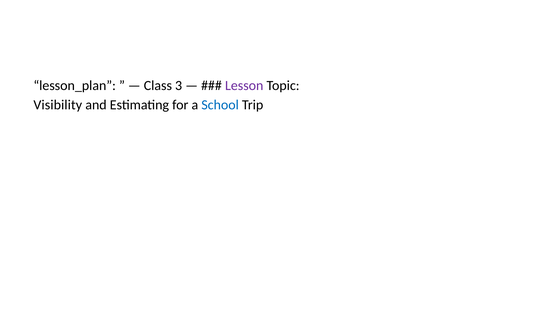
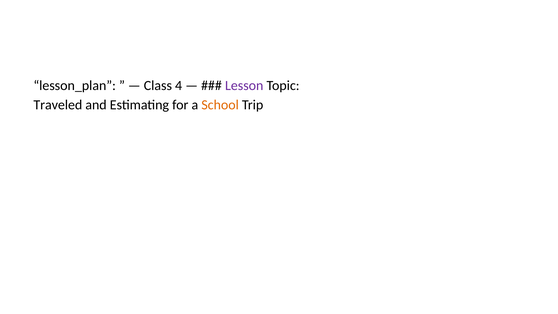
3: 3 -> 4
Visibility: Visibility -> Traveled
School colour: blue -> orange
